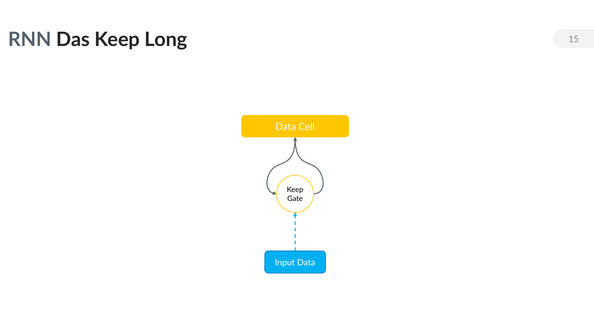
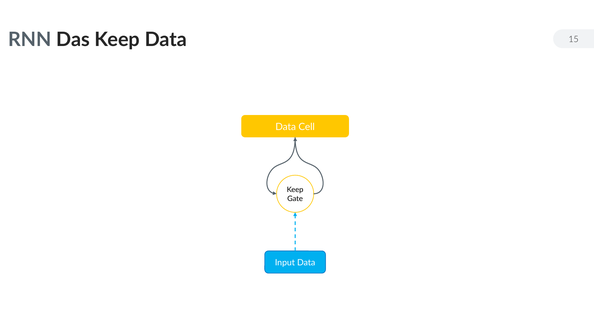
Keep Long: Long -> Data
